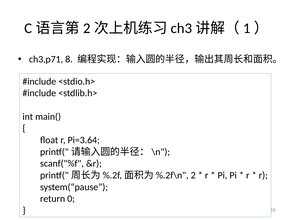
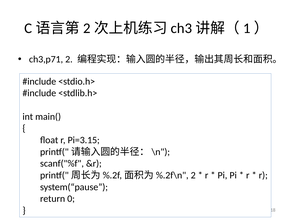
ch3,p71 8: 8 -> 2
Pi=3.64: Pi=3.64 -> Pi=3.15
